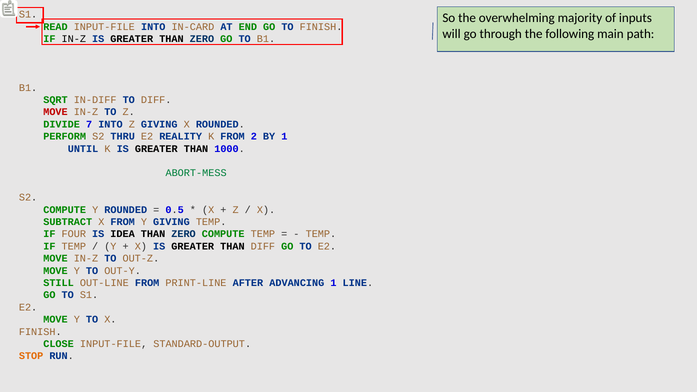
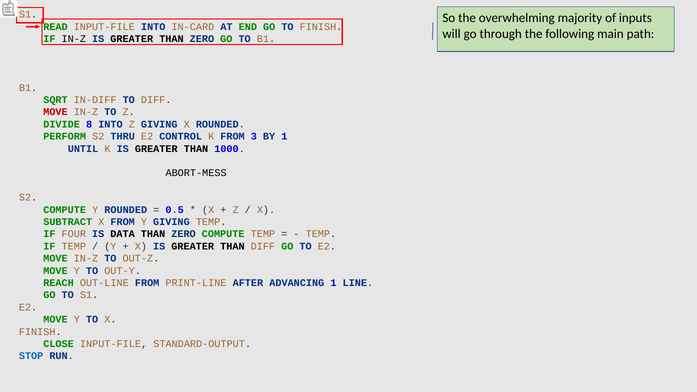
7: 7 -> 8
REALITY: REALITY -> CONTROL
2: 2 -> 3
ABORT-MESS colour: green -> black
IDEA: IDEA -> DATA
STILL: STILL -> REACH
STOP colour: orange -> blue
